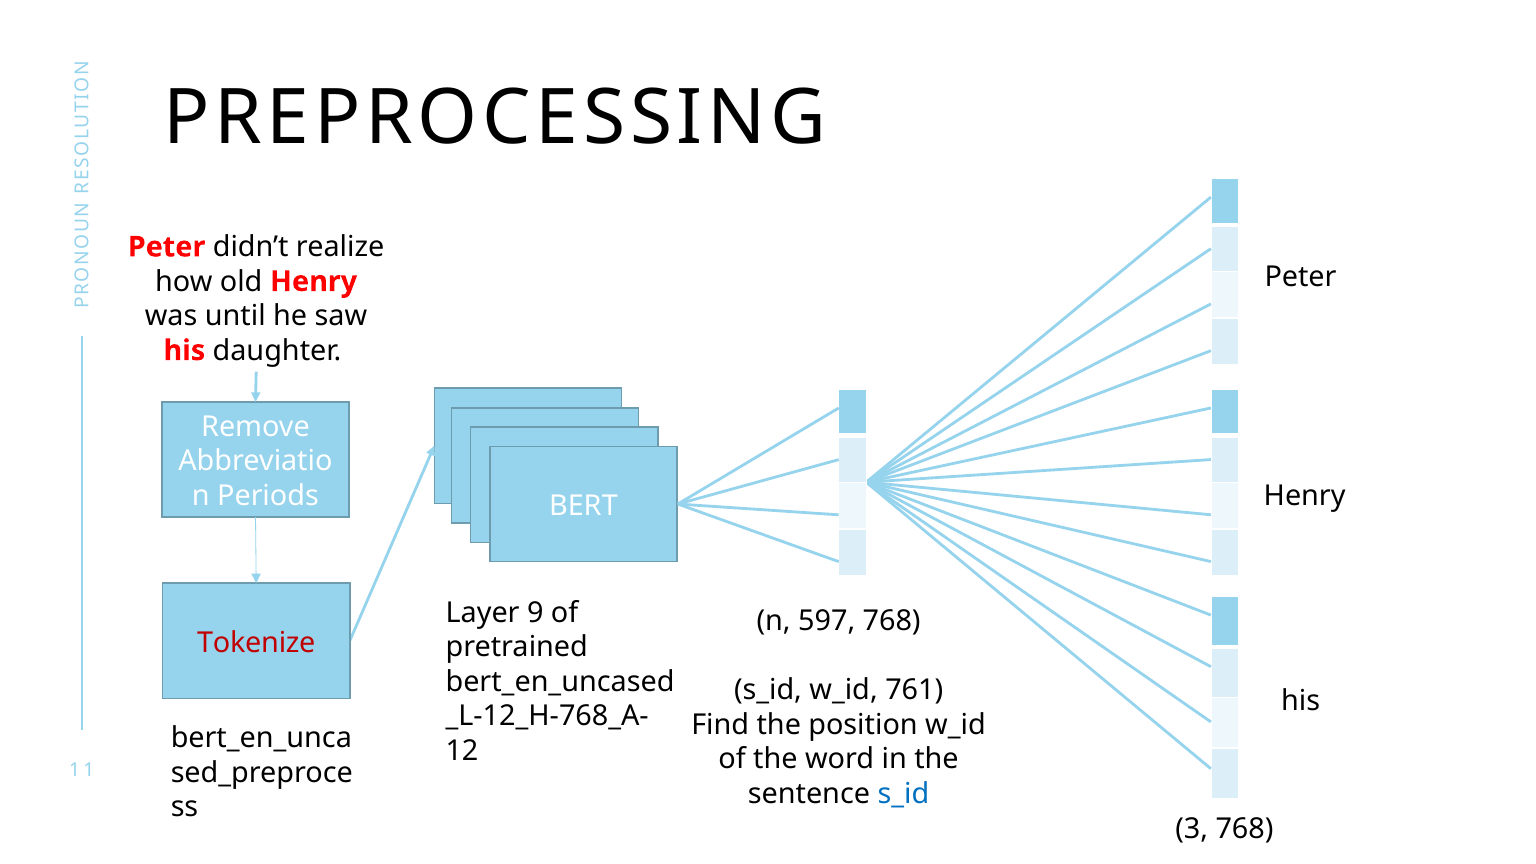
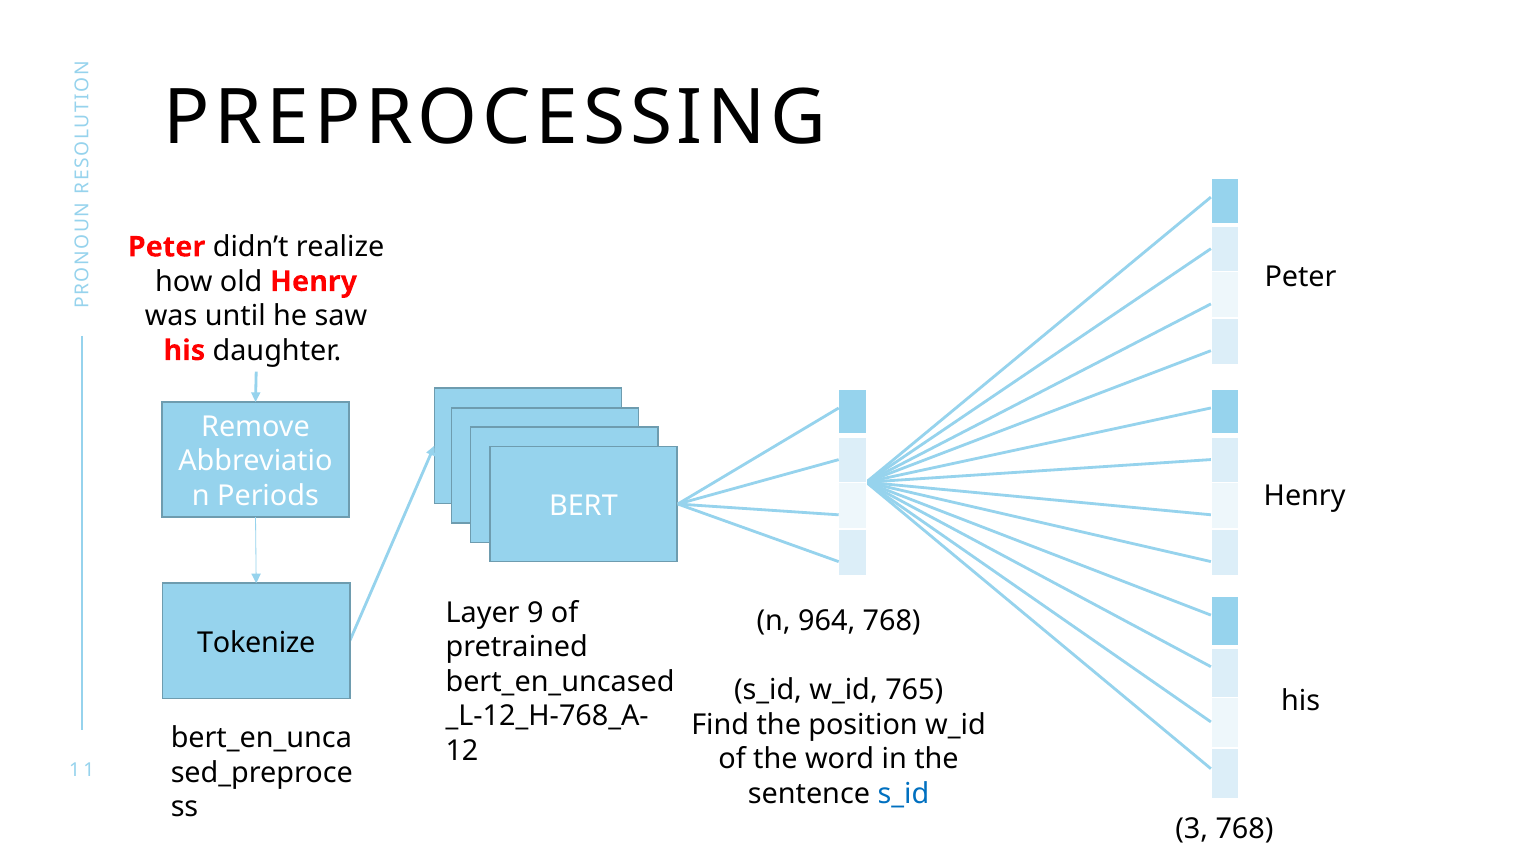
597: 597 -> 964
Tokenize colour: red -> black
761: 761 -> 765
